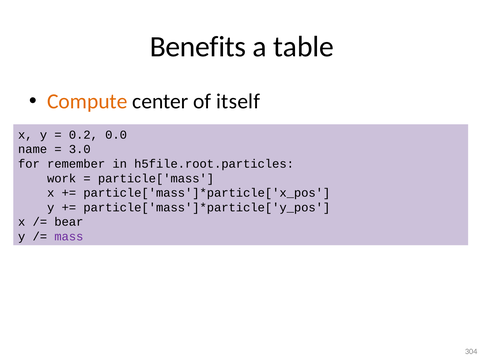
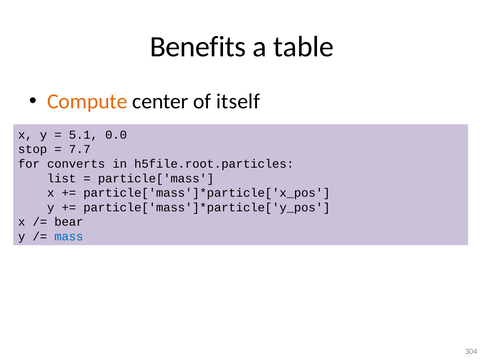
0.2: 0.2 -> 5.1
name: name -> stop
3.0: 3.0 -> 7.7
remember: remember -> converts
work: work -> list
mass colour: purple -> blue
